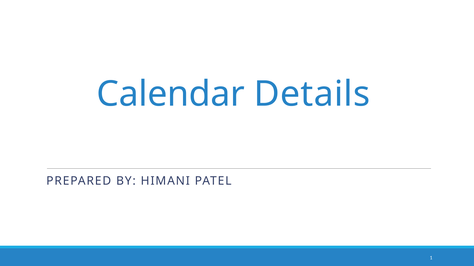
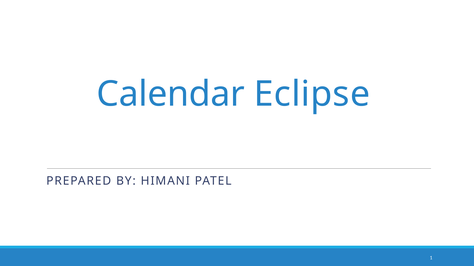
Details: Details -> Eclipse
